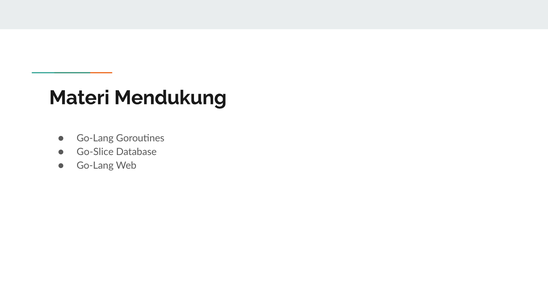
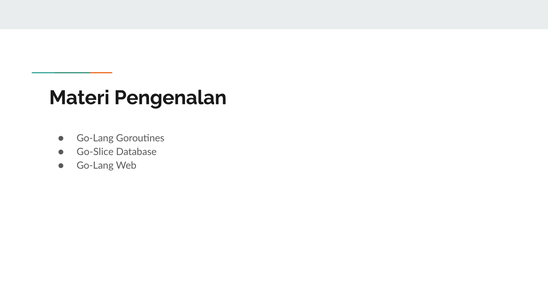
Mendukung: Mendukung -> Pengenalan
